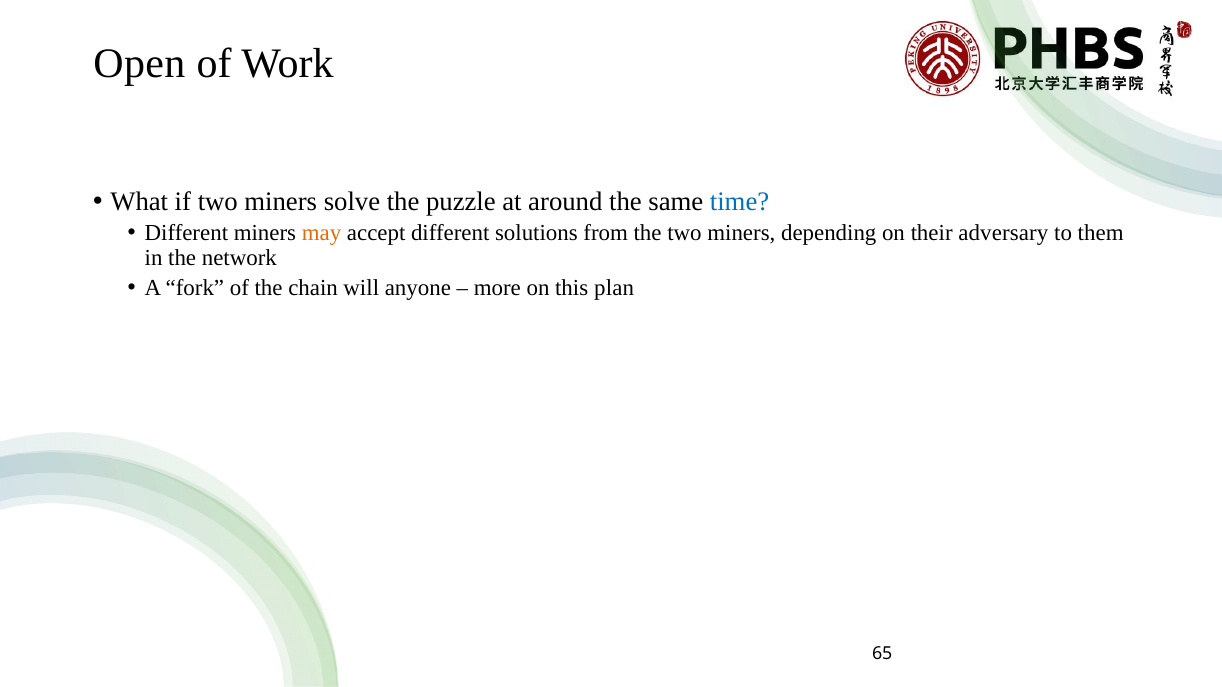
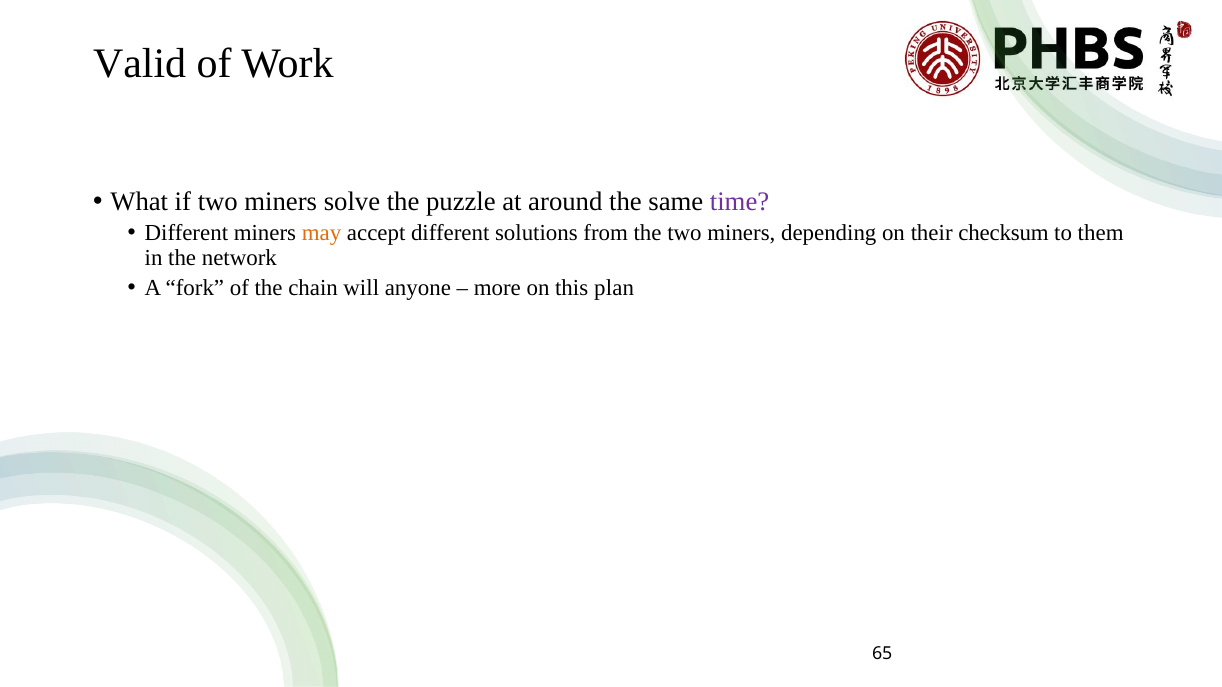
Open: Open -> Valid
time colour: blue -> purple
adversary: adversary -> checksum
